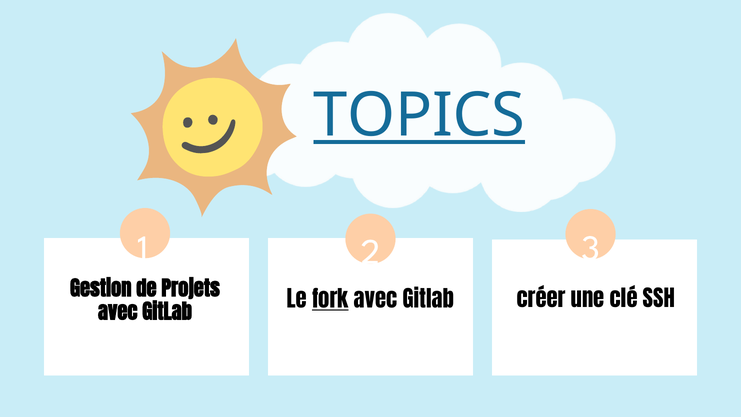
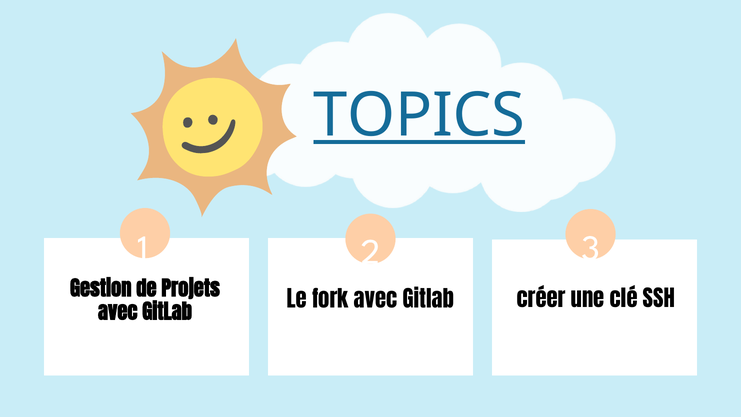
fork underline: present -> none
